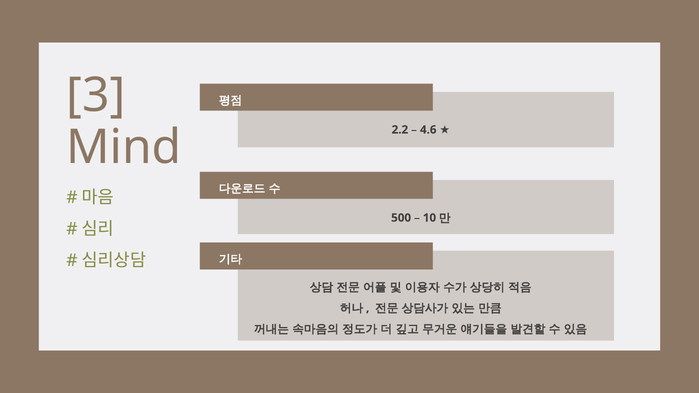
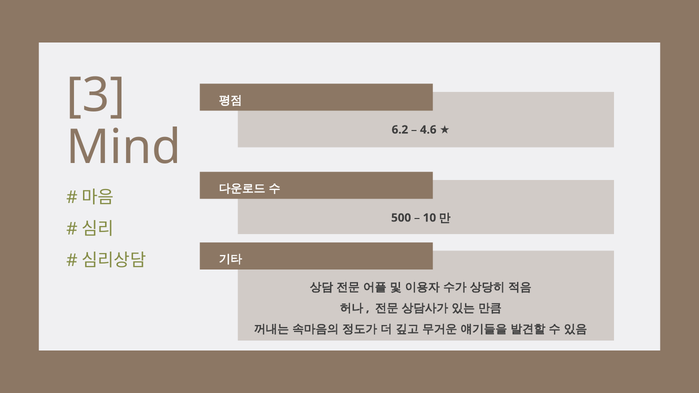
2.2: 2.2 -> 6.2
